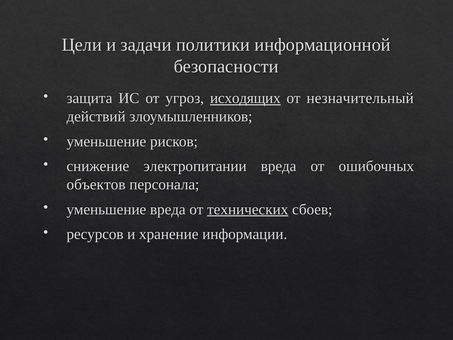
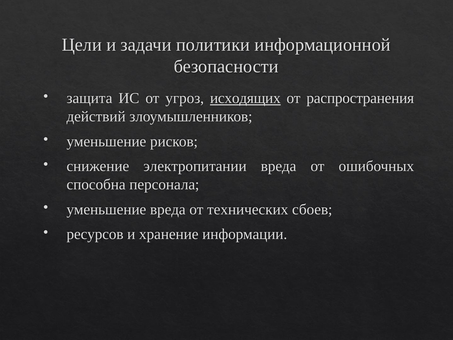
незначительный: незначительный -> распространения
объектов: объектов -> способна
технических underline: present -> none
